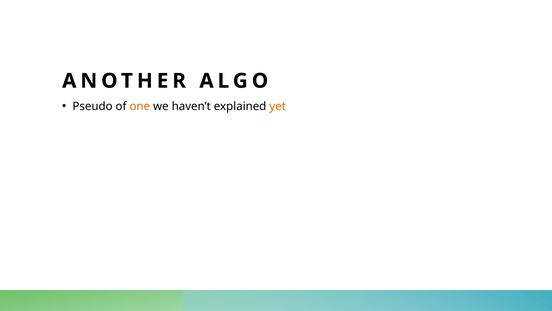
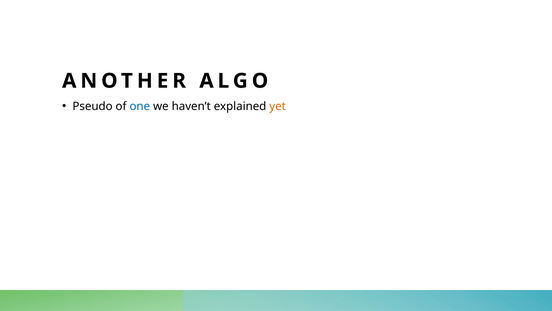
one colour: orange -> blue
